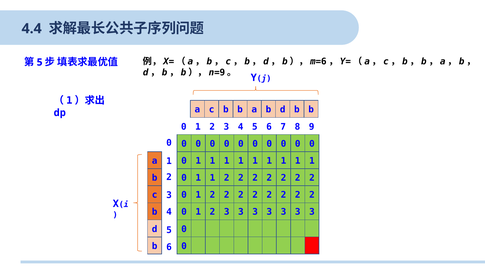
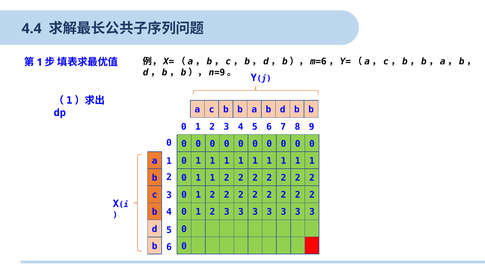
5 at (40, 62): 5 -> 1
